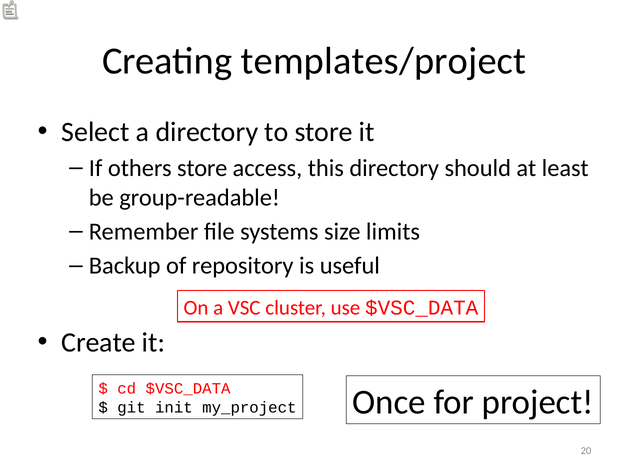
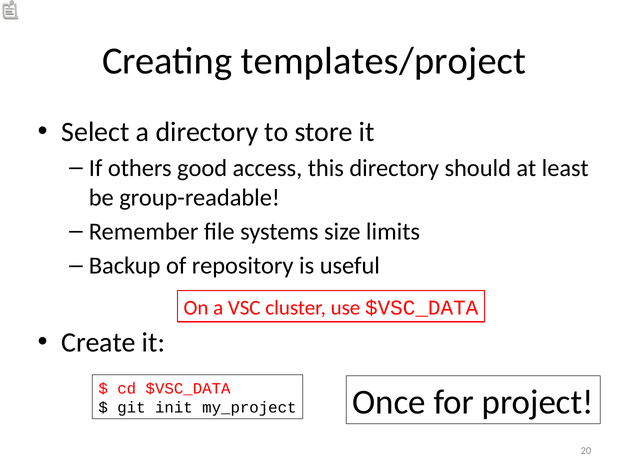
others store: store -> good
